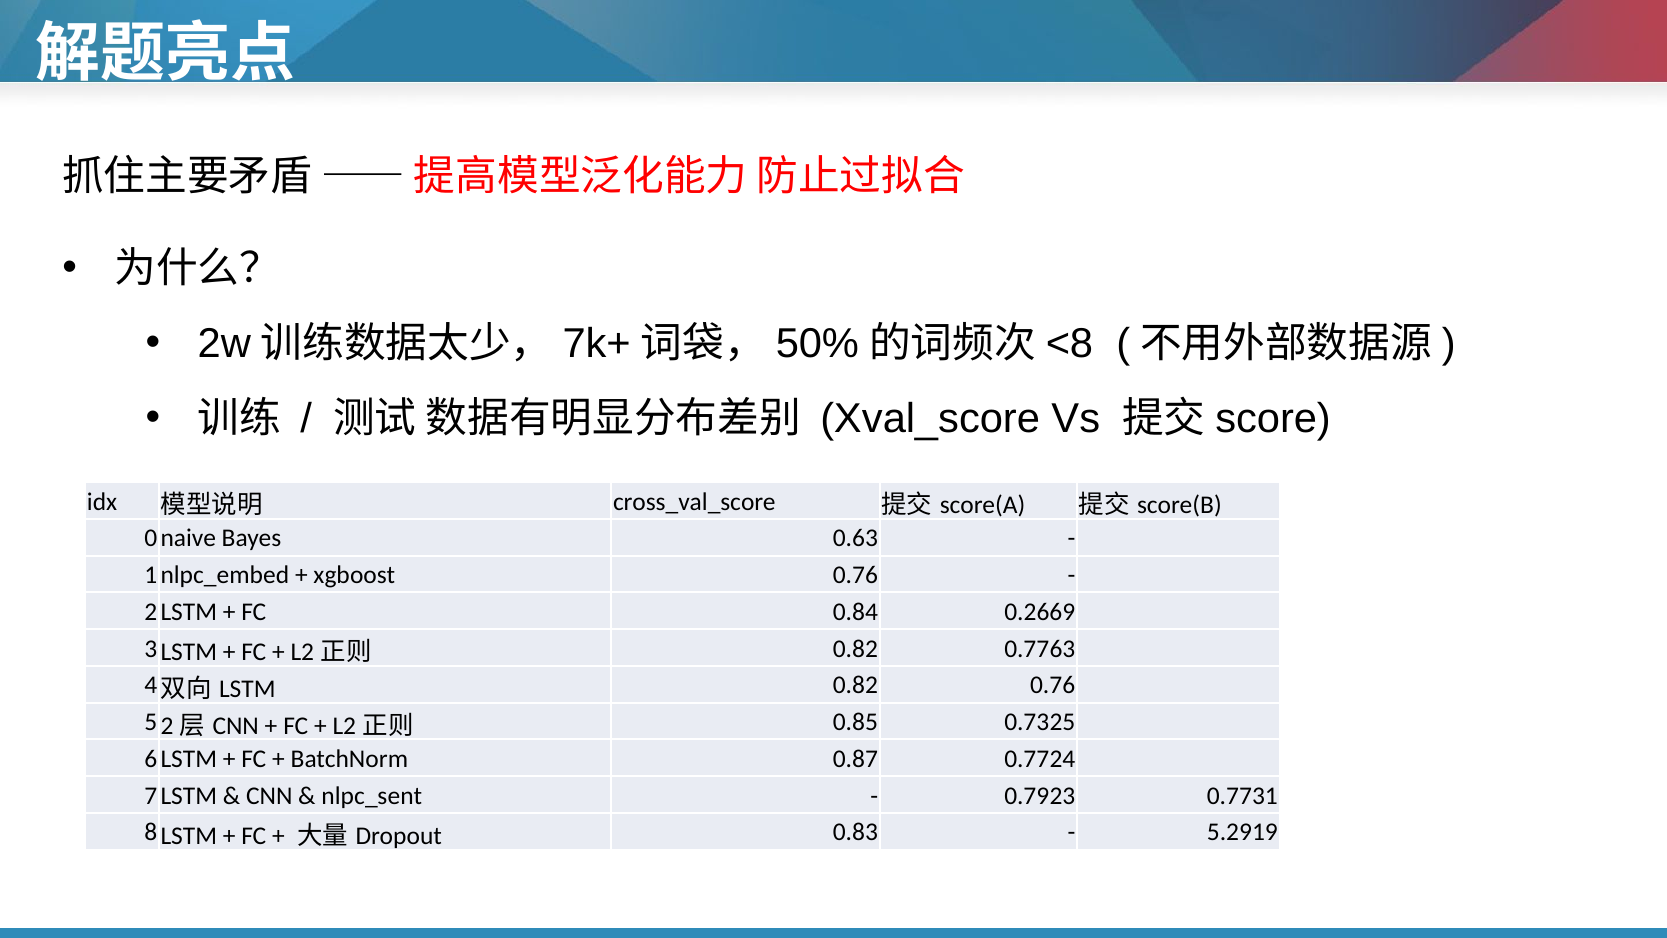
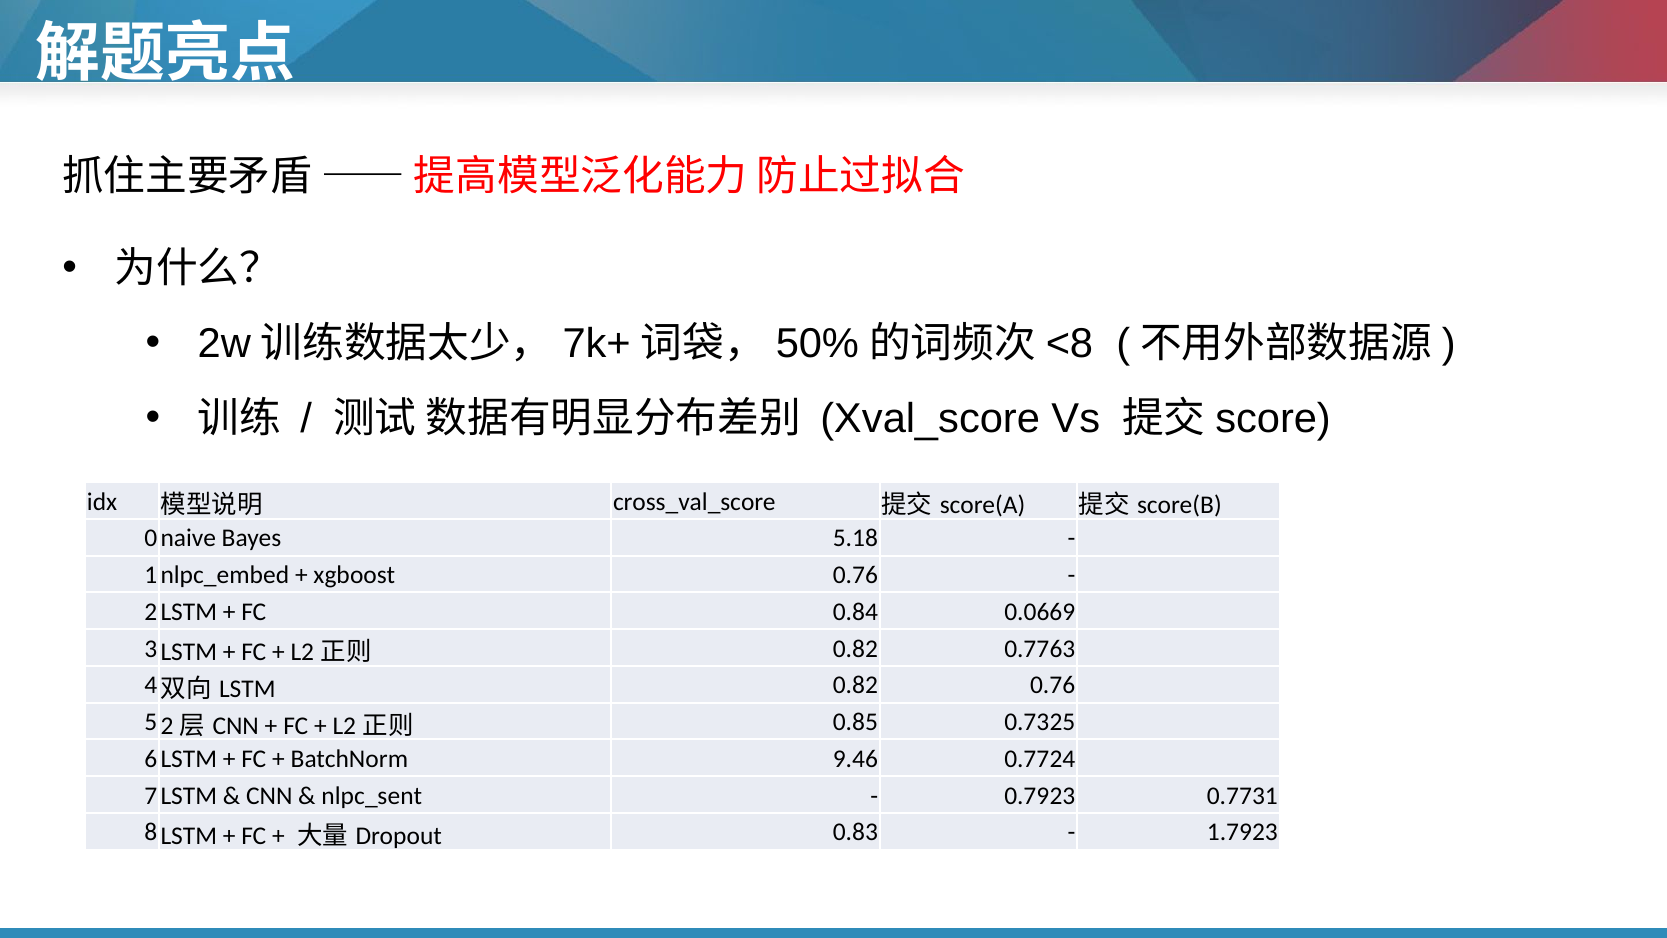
0.63: 0.63 -> 5.18
0.2669: 0.2669 -> 0.0669
0.87: 0.87 -> 9.46
5.2919: 5.2919 -> 1.7923
